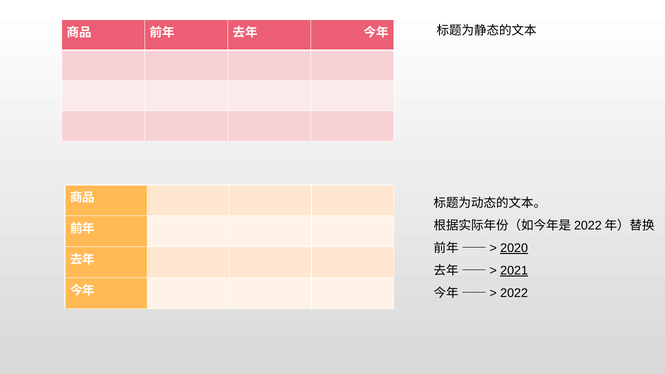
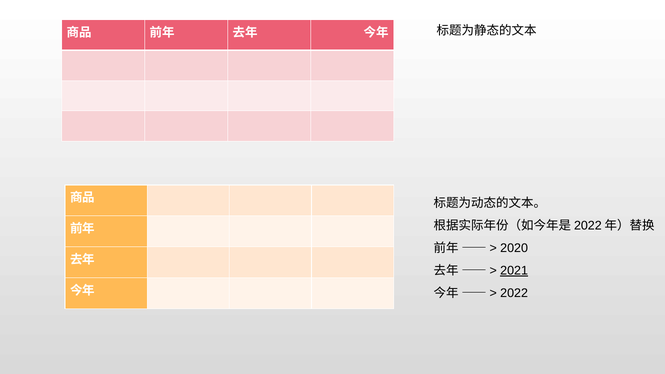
2020 underline: present -> none
